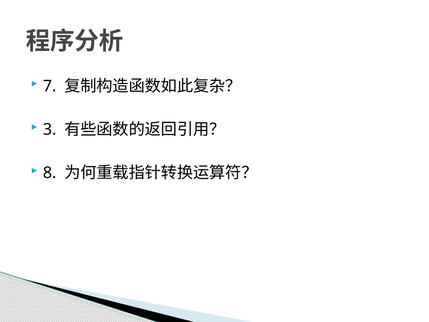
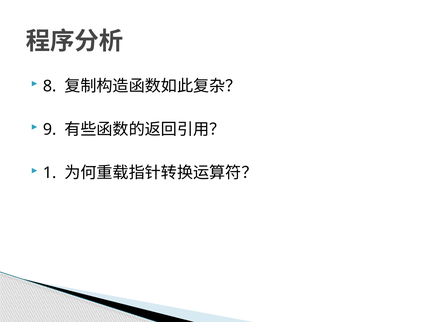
7: 7 -> 8
3: 3 -> 9
8: 8 -> 1
